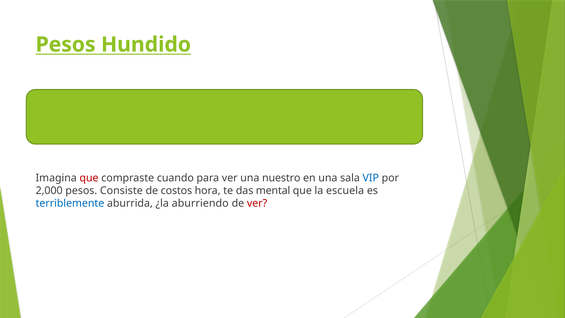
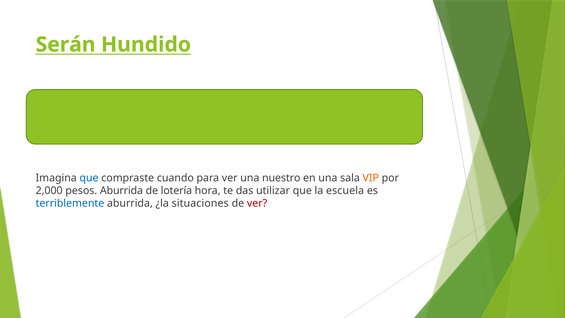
Pesos at (66, 45): Pesos -> Serán
que at (89, 178) colour: red -> blue
VIP colour: blue -> orange
pesos Consiste: Consiste -> Aburrida
costos: costos -> lotería
mental: mental -> utilizar
¿la aburriendo: aburriendo -> situaciones
